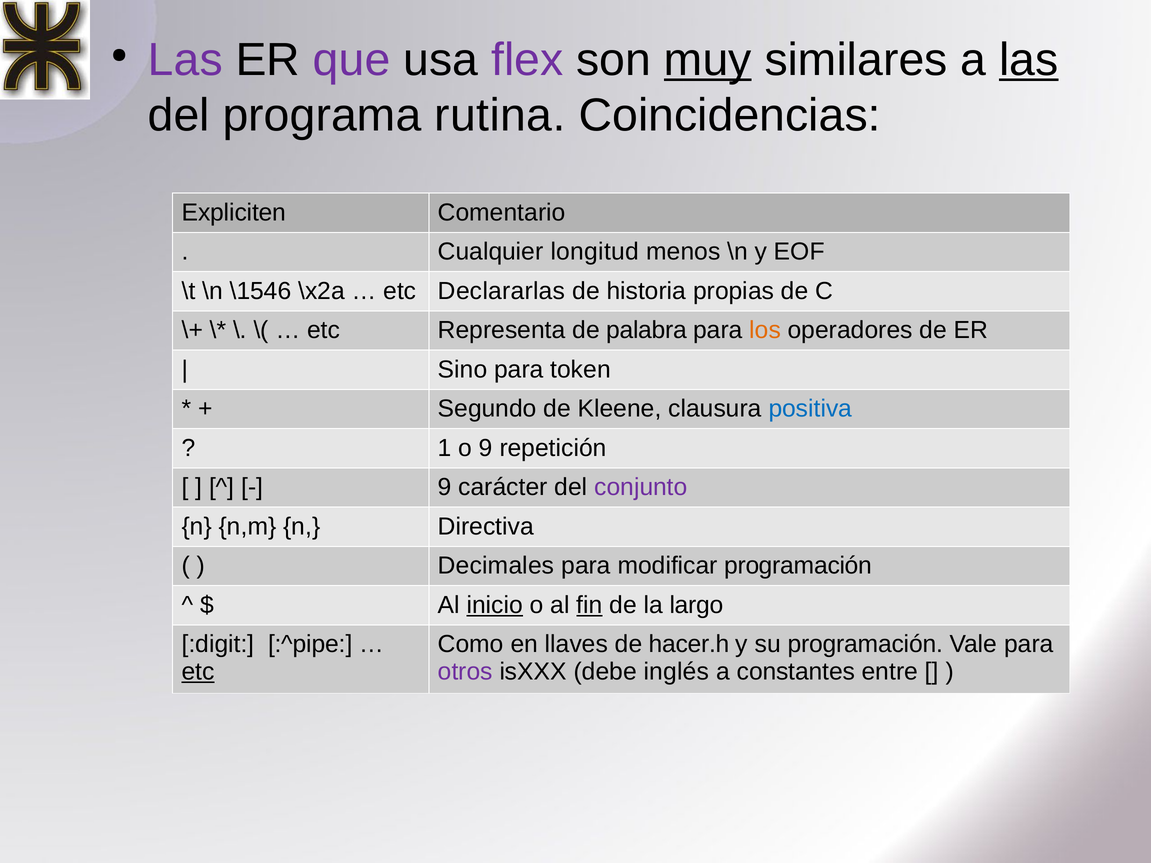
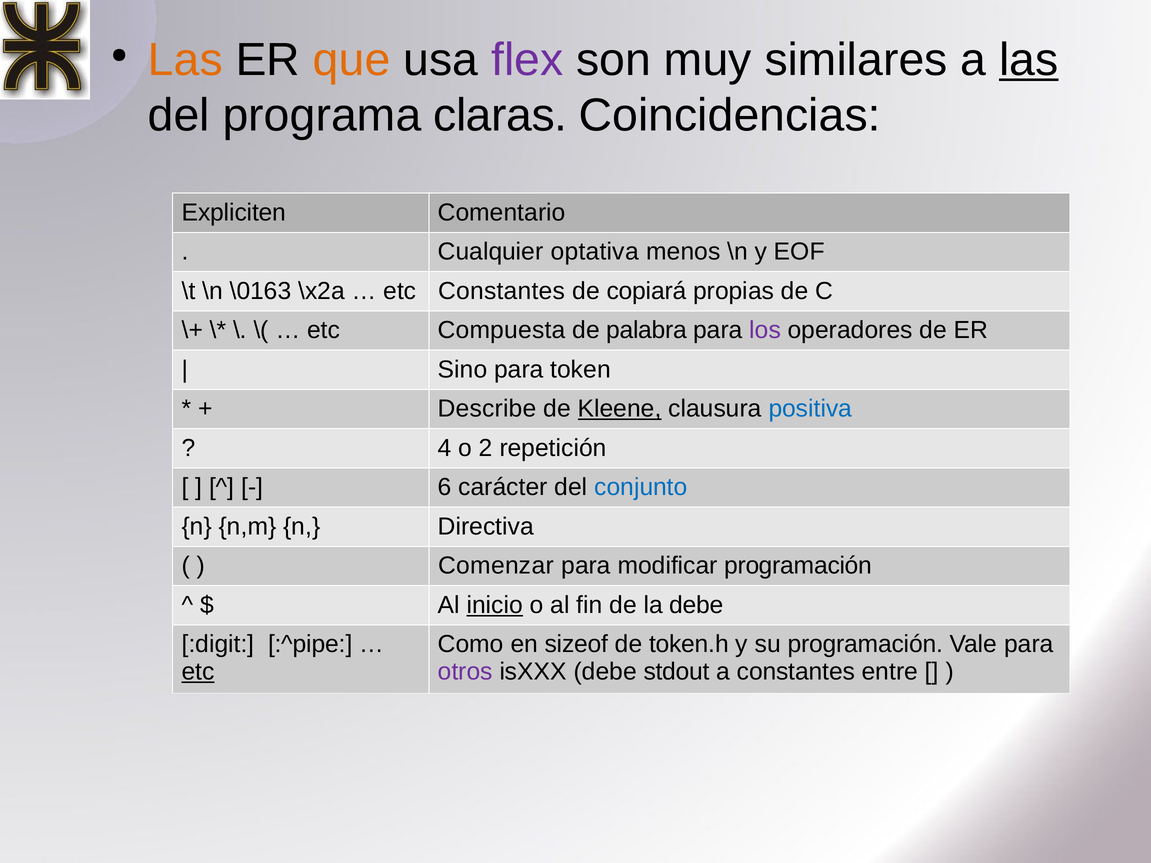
Las at (185, 60) colour: purple -> orange
que colour: purple -> orange
muy underline: present -> none
rutina: rutina -> claras
longitud: longitud -> optativa
\1546: \1546 -> \0163
etc Declararlas: Declararlas -> Constantes
historia: historia -> copiará
Representa: Representa -> Compuesta
los colour: orange -> purple
Segundo: Segundo -> Describe
Kleene underline: none -> present
1: 1 -> 4
o 9: 9 -> 2
9 at (445, 487): 9 -> 6
conjunto colour: purple -> blue
Decimales: Decimales -> Comenzar
fin underline: present -> none
la largo: largo -> debe
llaves: llaves -> sizeof
hacer.h: hacer.h -> token.h
inglés: inglés -> stdout
